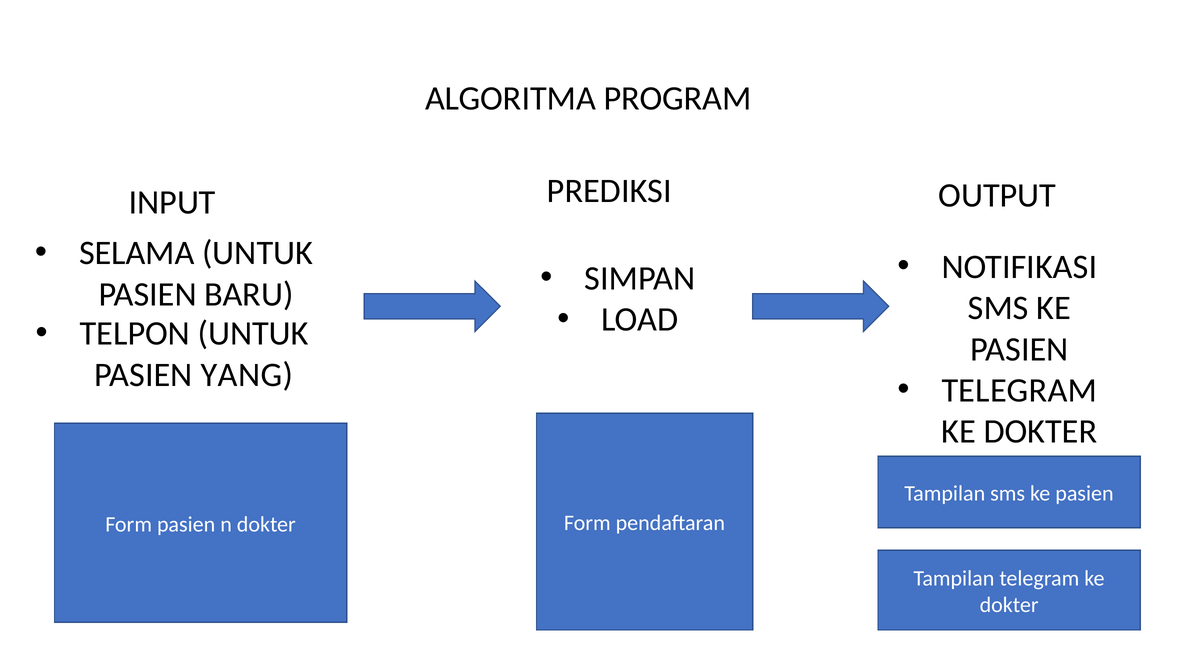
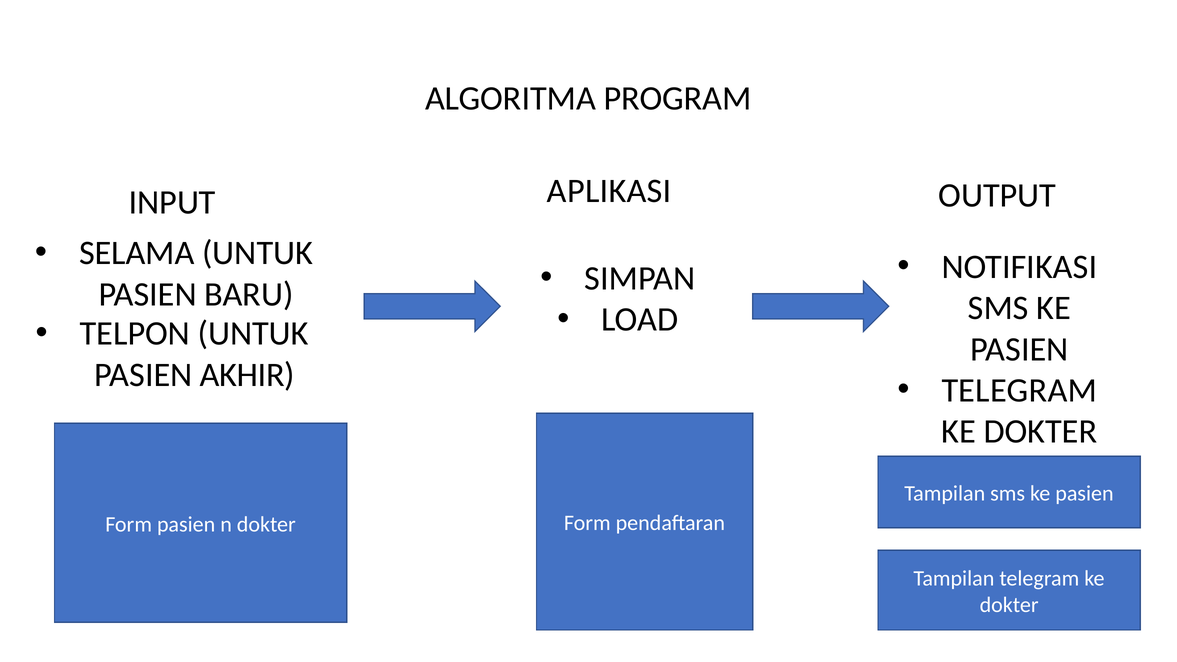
PREDIKSI: PREDIKSI -> APLIKASI
YANG: YANG -> AKHIR
